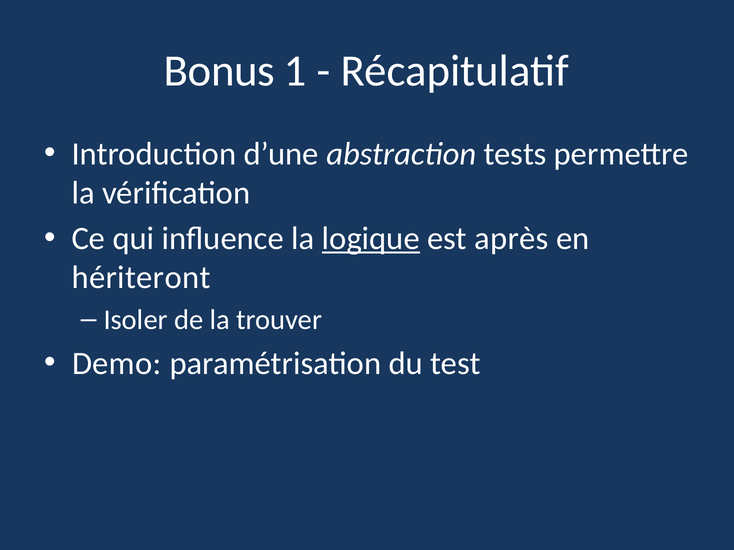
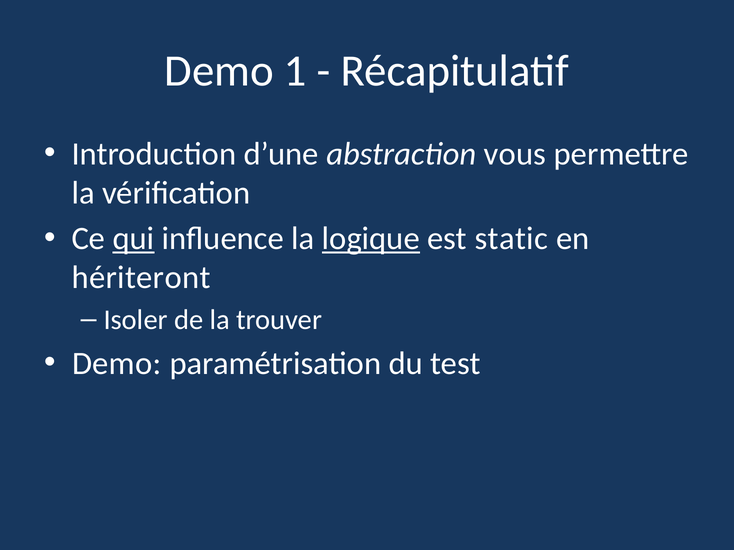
Bonus at (219, 71): Bonus -> Demo
tests: tests -> vous
qui underline: none -> present
après: après -> static
